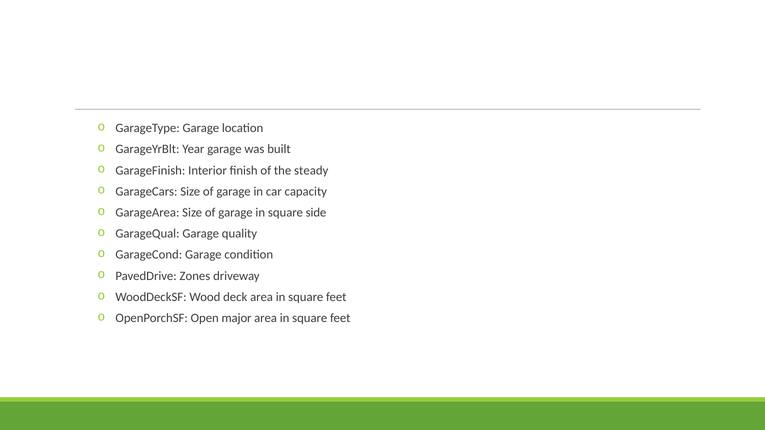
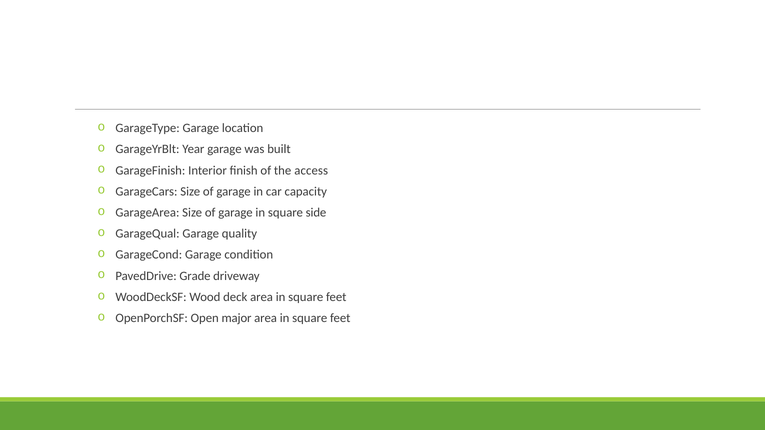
steady: steady -> access
Zones: Zones -> Grade
